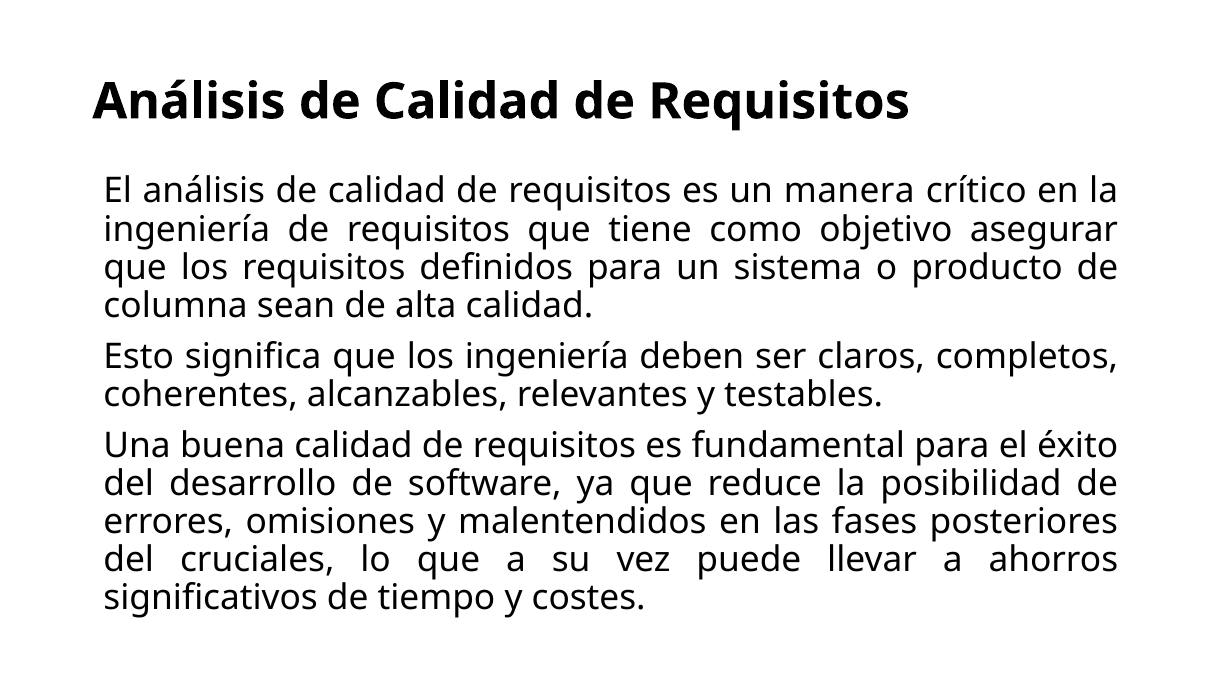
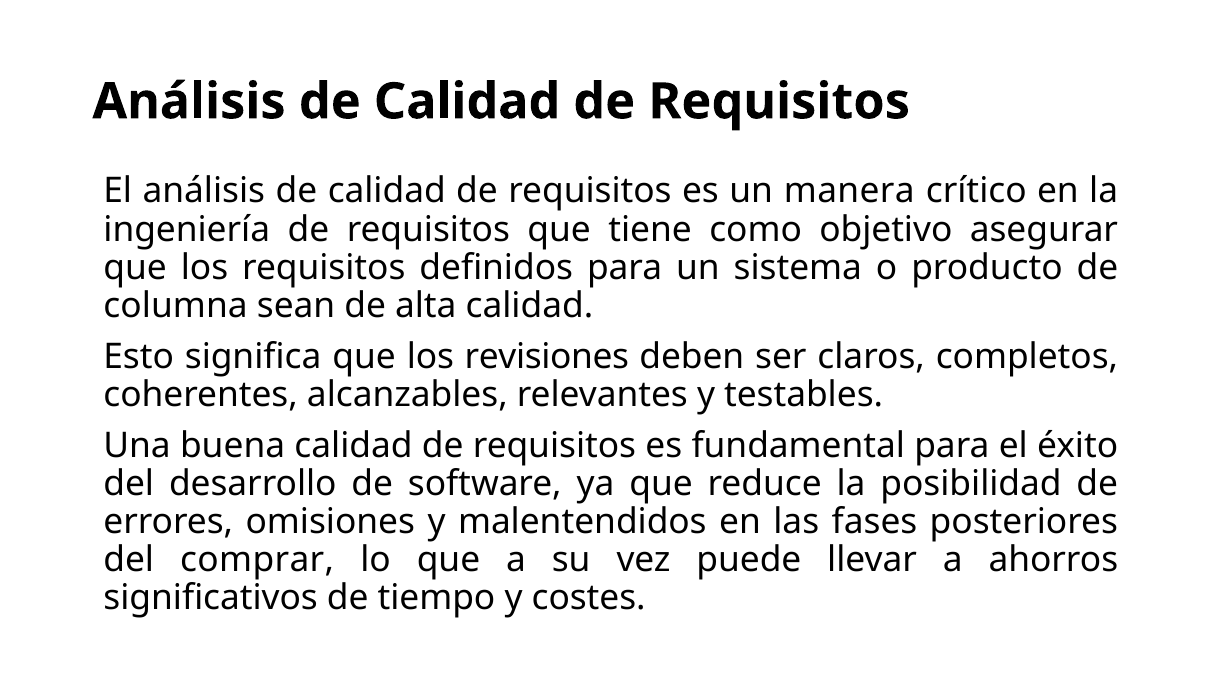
los ingeniería: ingeniería -> revisiones
cruciales: cruciales -> comprar
